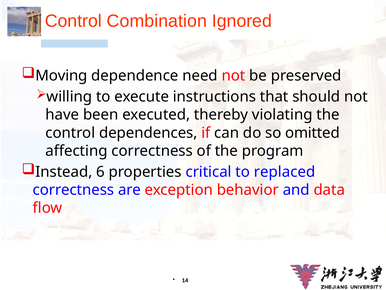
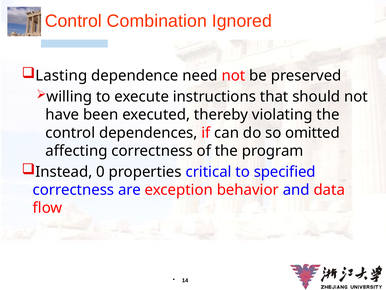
Moving: Moving -> Lasting
6: 6 -> 0
replaced: replaced -> specified
